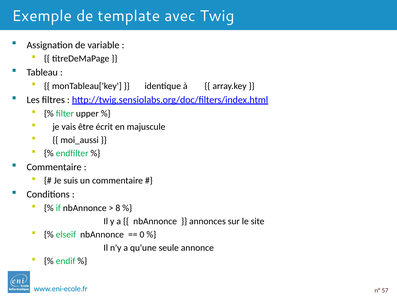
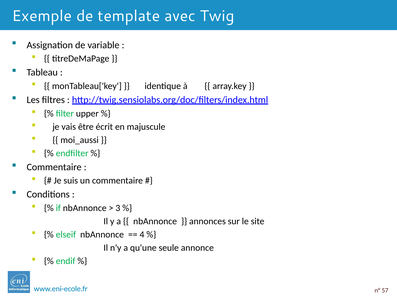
8: 8 -> 3
0: 0 -> 4
